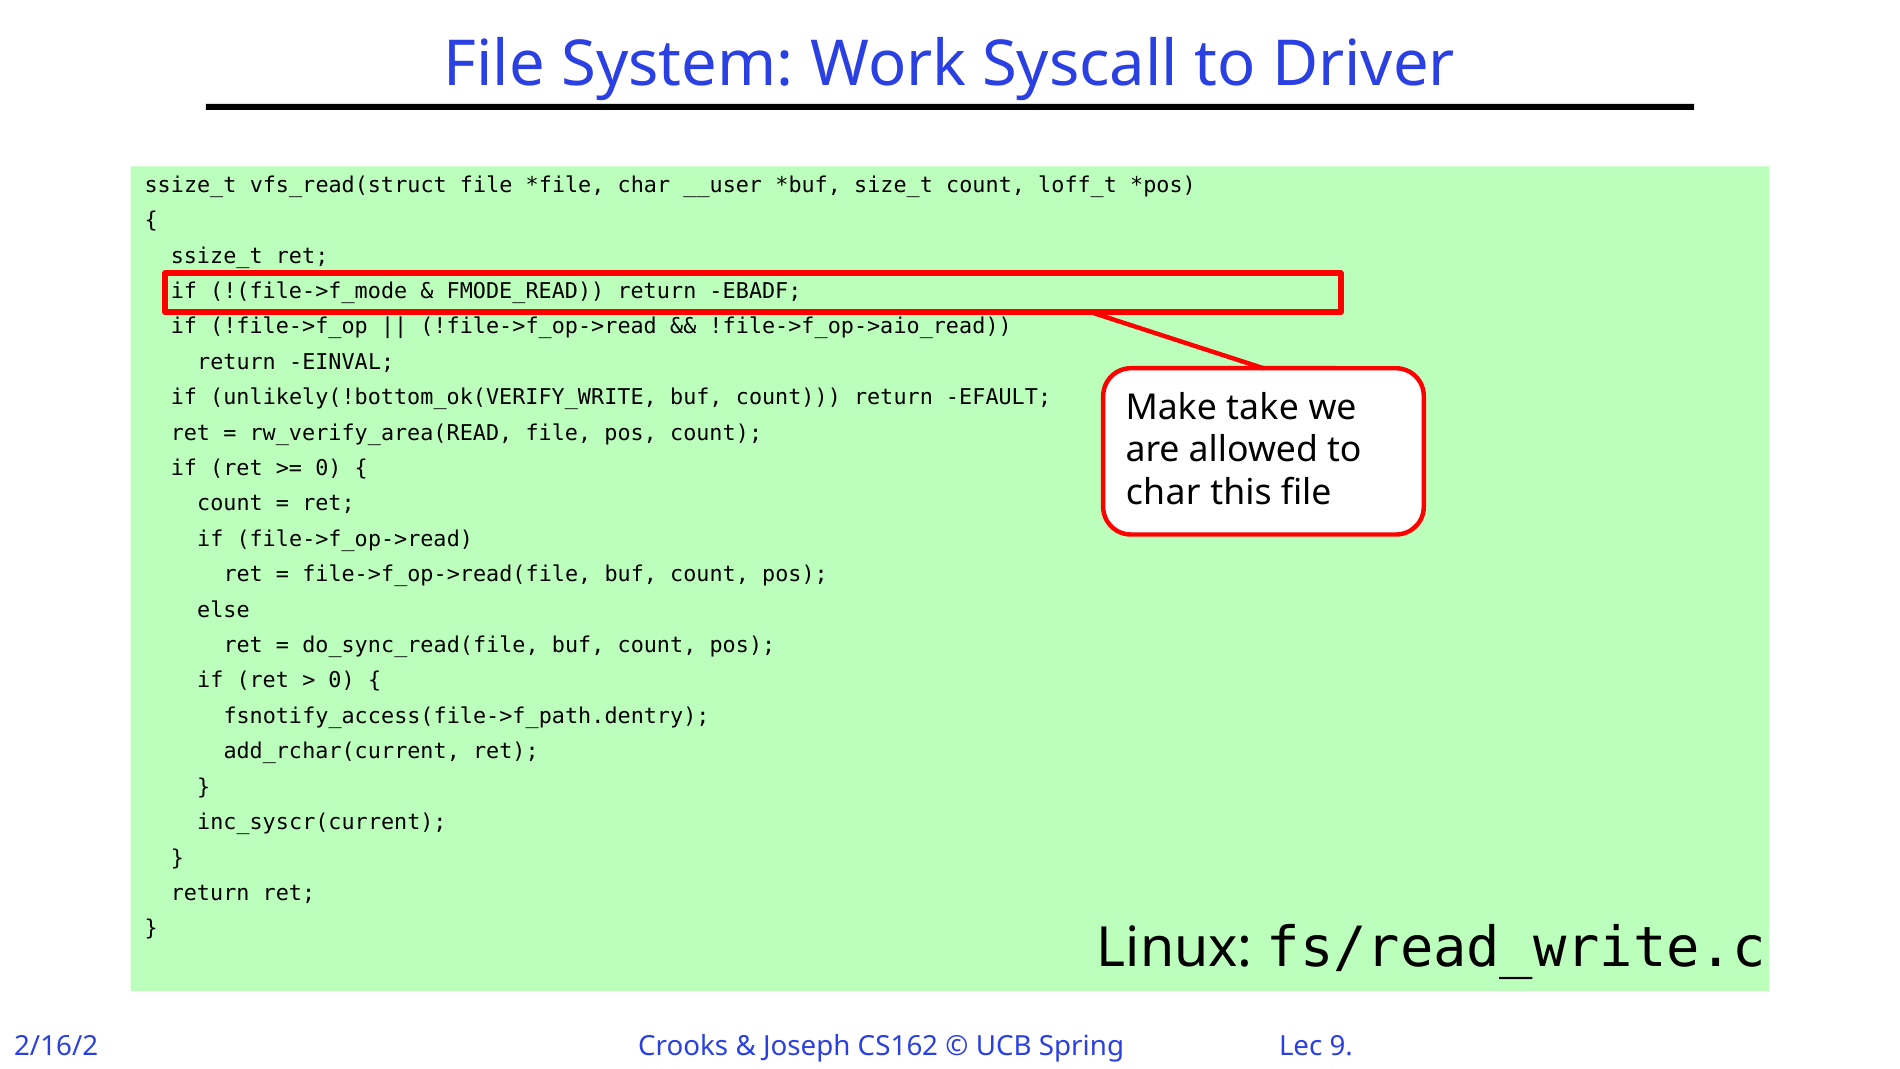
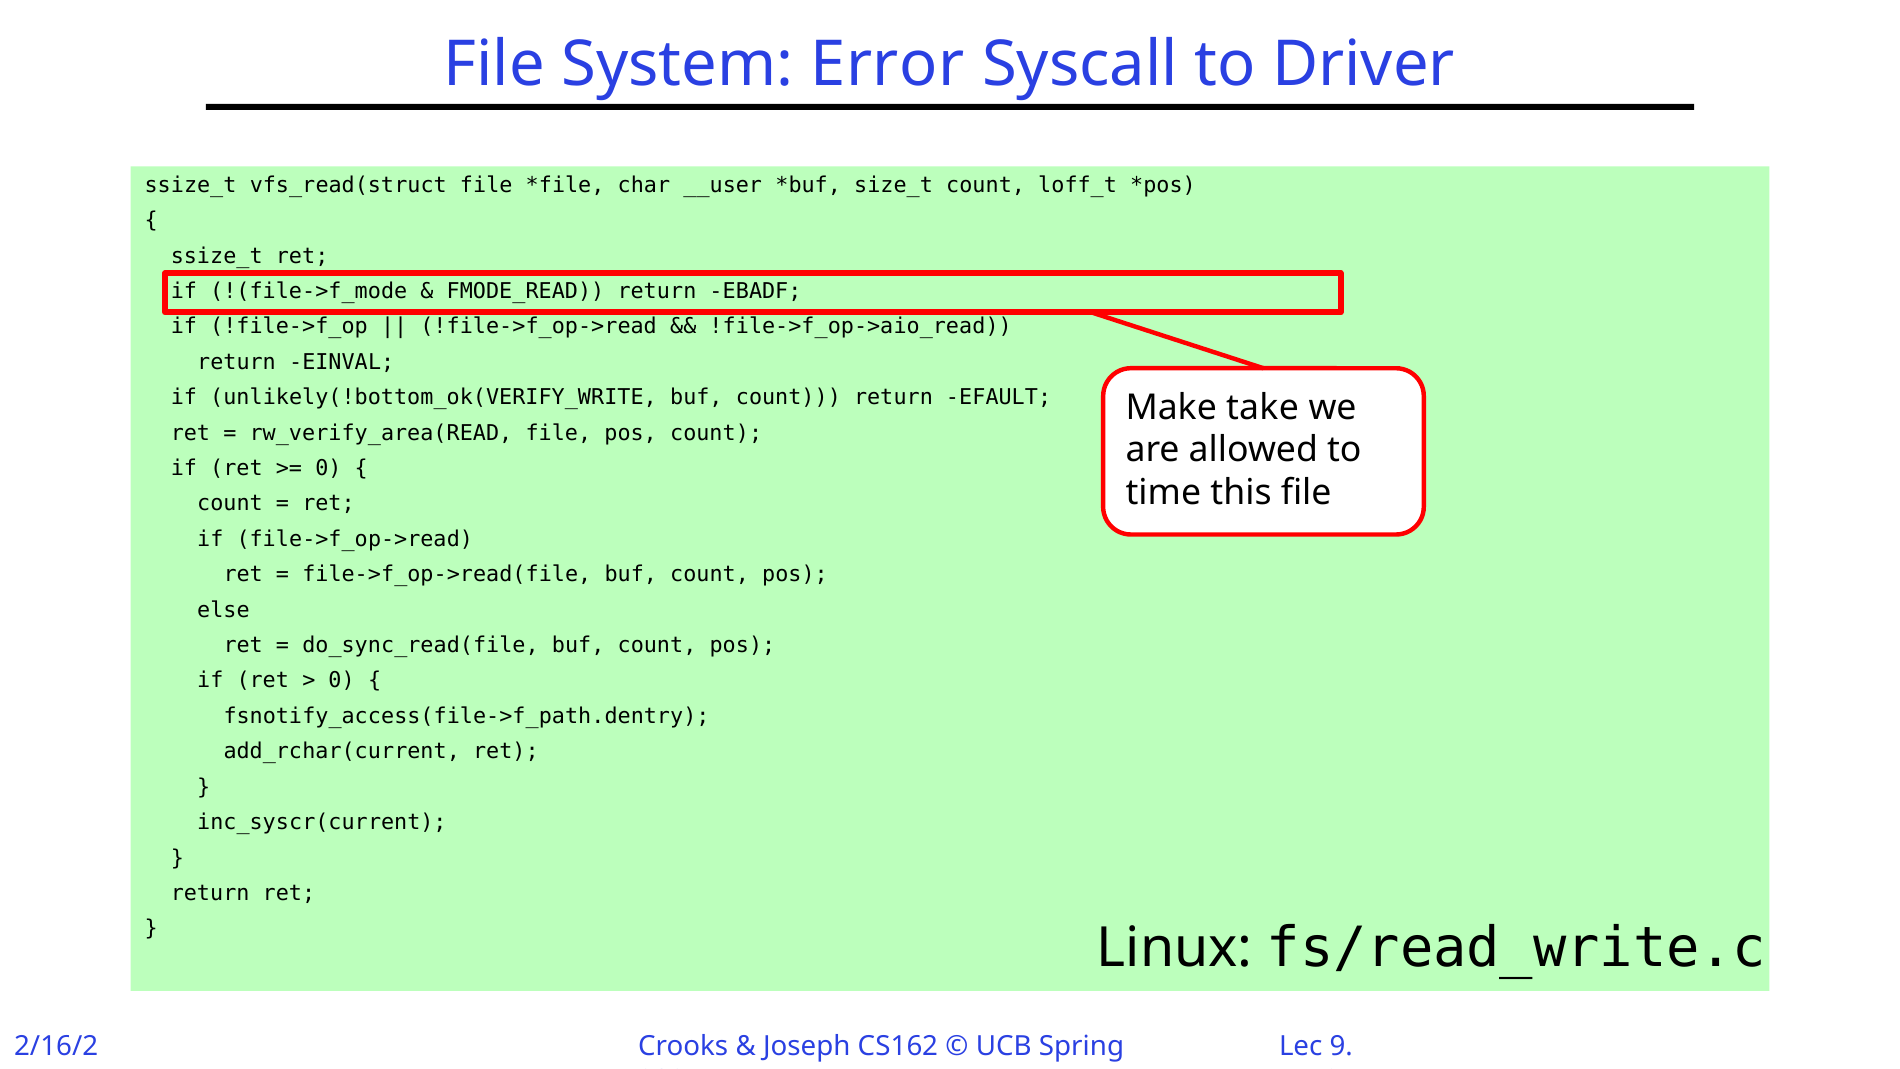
Work: Work -> Error
char at (1163, 493): char -> time
